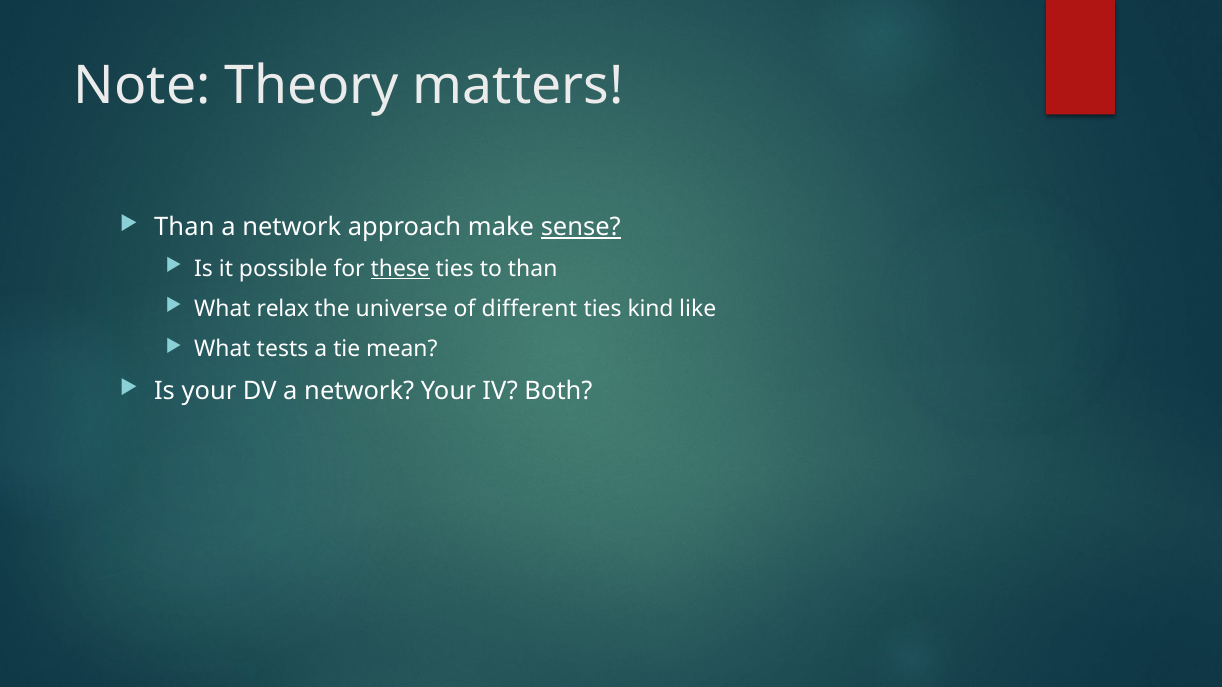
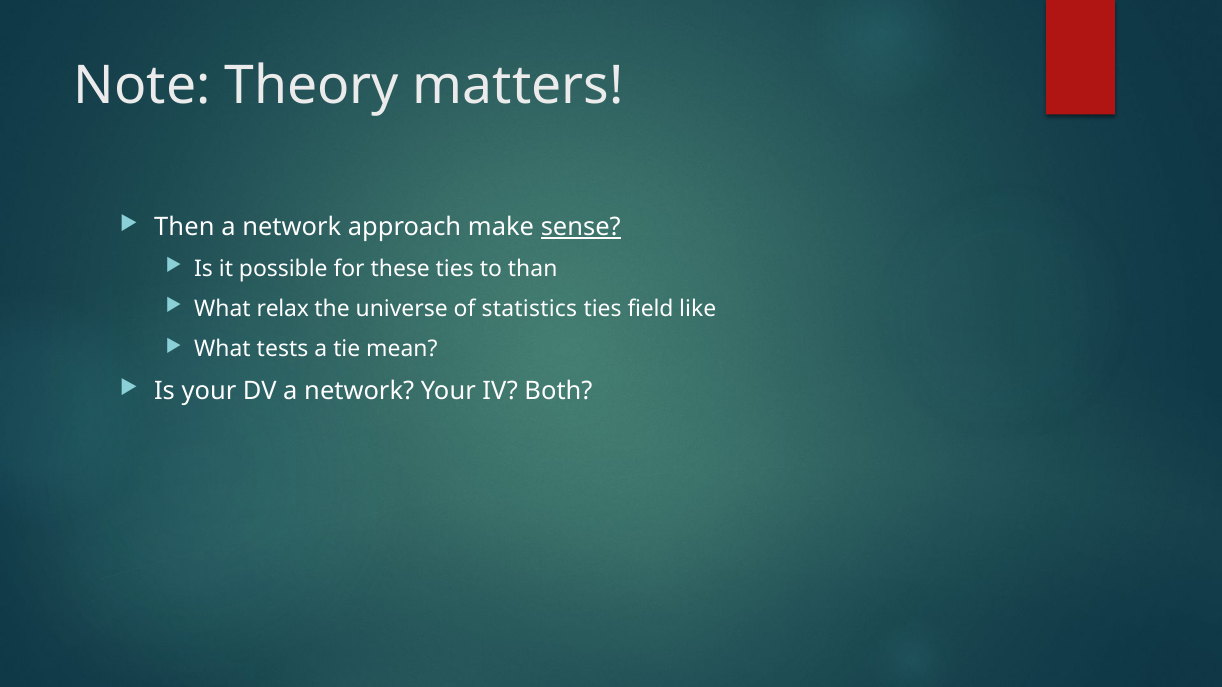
Than at (184, 227): Than -> Then
these underline: present -> none
different: different -> statistics
kind: kind -> field
